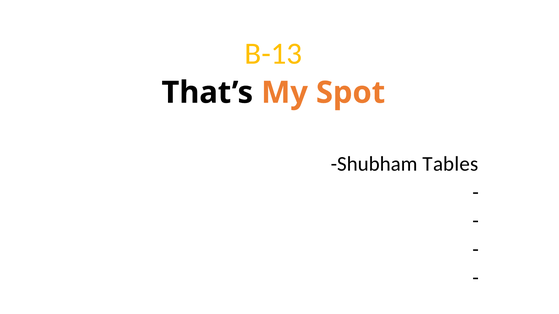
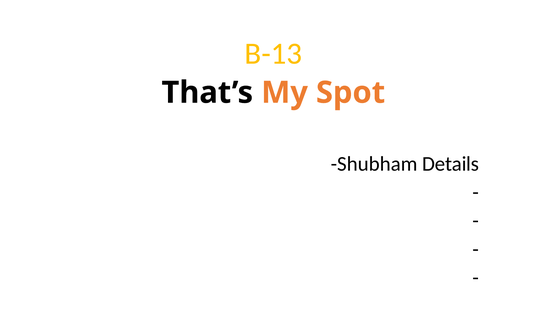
Tables: Tables -> Details
